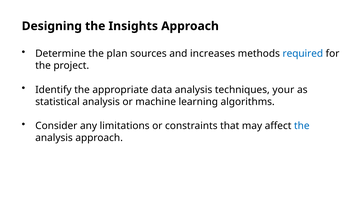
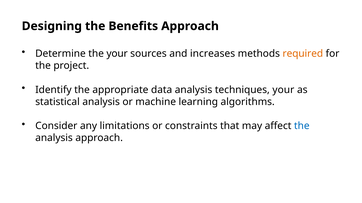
Insights: Insights -> Benefits
the plan: plan -> your
required colour: blue -> orange
